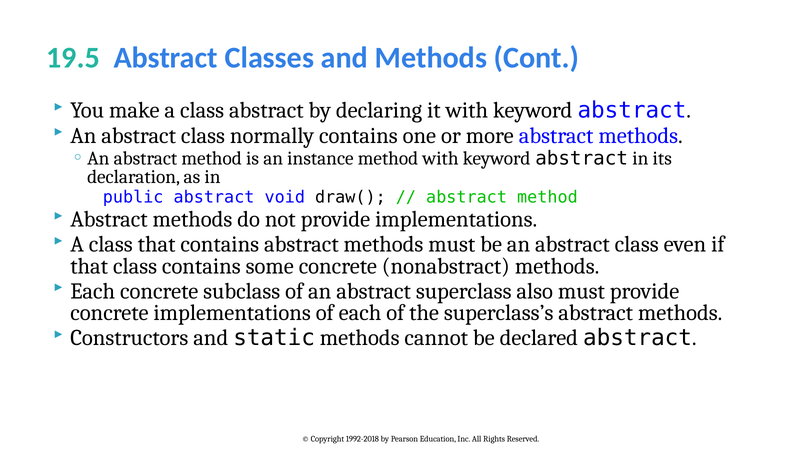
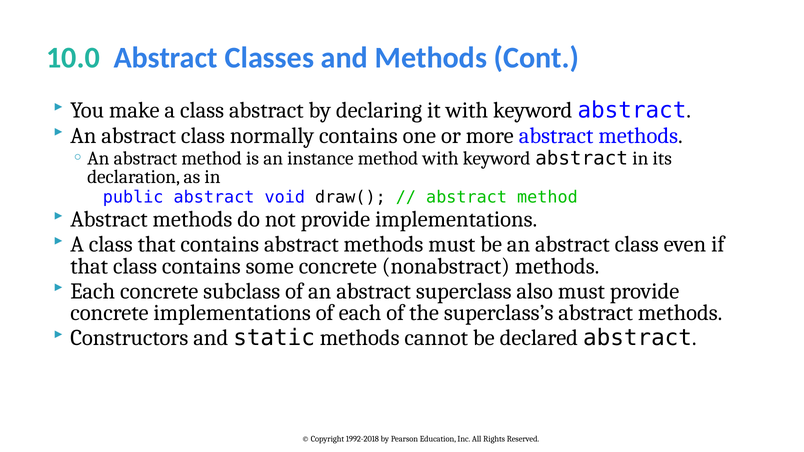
19.5: 19.5 -> 10.0
